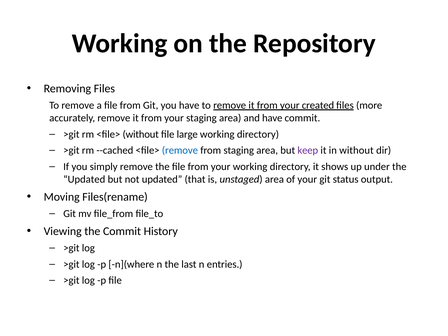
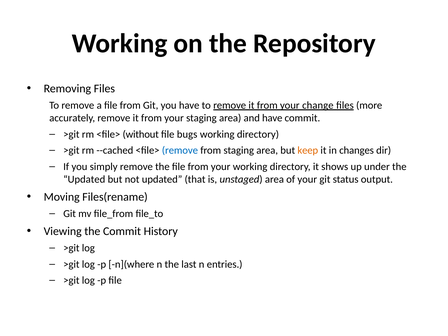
created: created -> change
large: large -> bugs
keep colour: purple -> orange
in without: without -> changes
